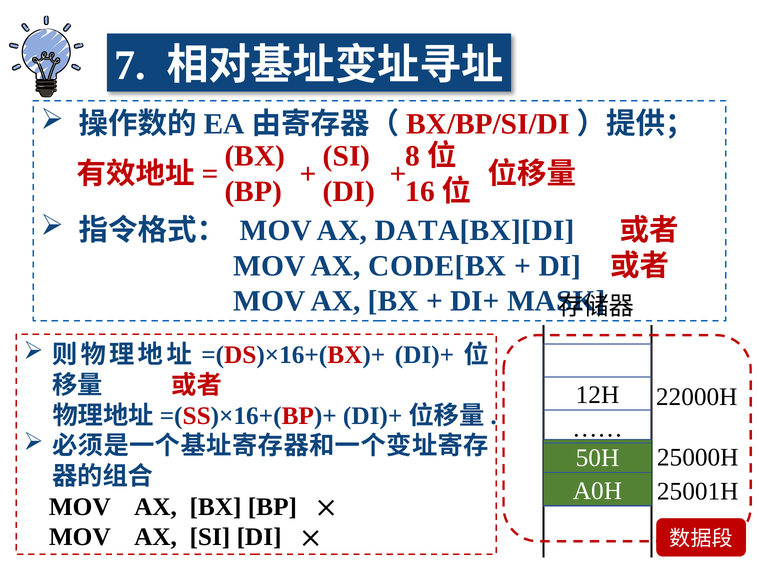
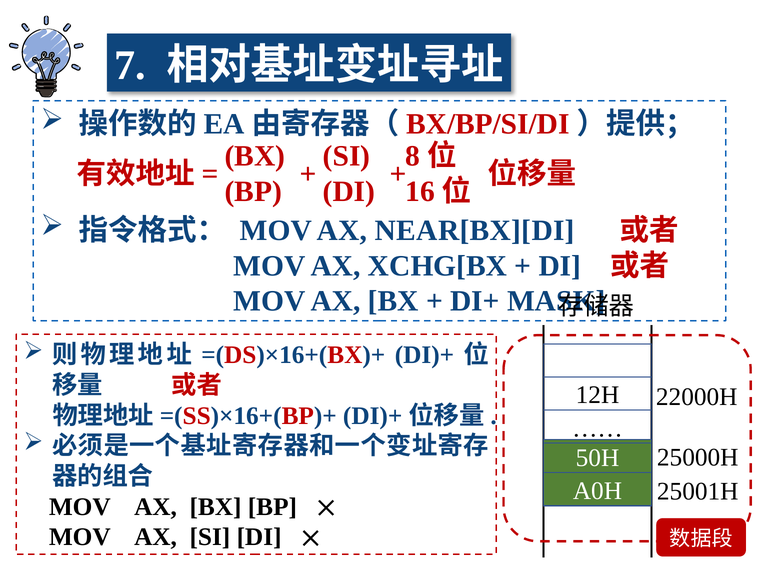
DATA[BX][DI: DATA[BX][DI -> NEAR[BX][DI
CODE[BX: CODE[BX -> XCHG[BX
